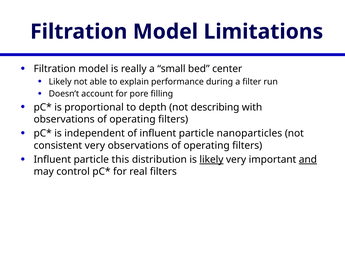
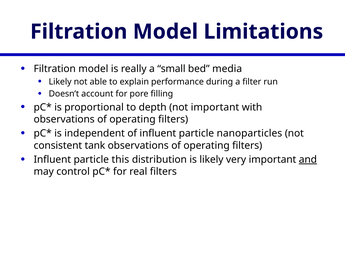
center: center -> media
not describing: describing -> important
consistent very: very -> tank
likely at (211, 159) underline: present -> none
